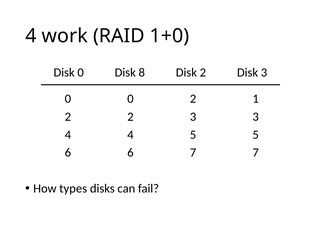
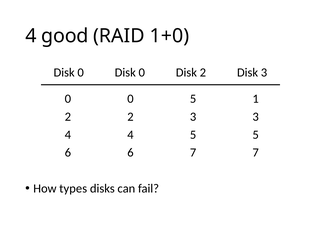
work: work -> good
0 Disk 8: 8 -> 0
0 2: 2 -> 5
